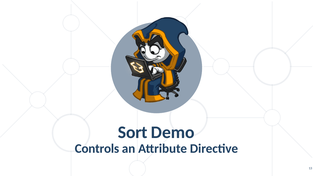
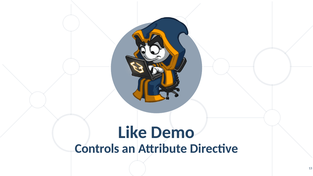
Sort: Sort -> Like
